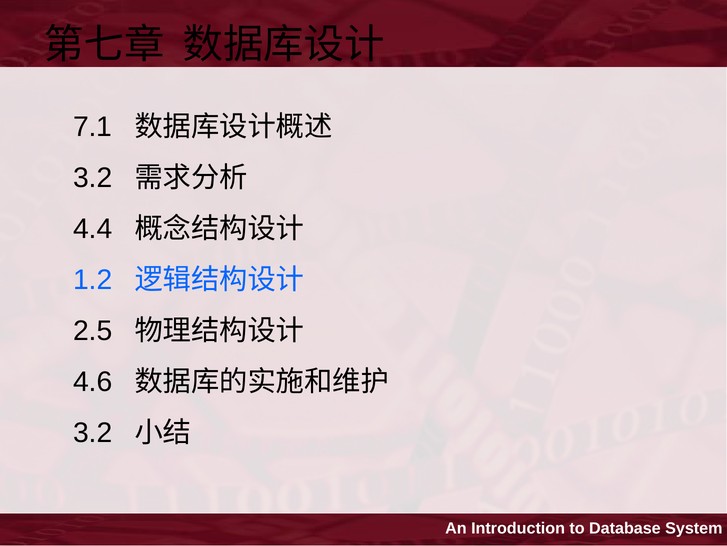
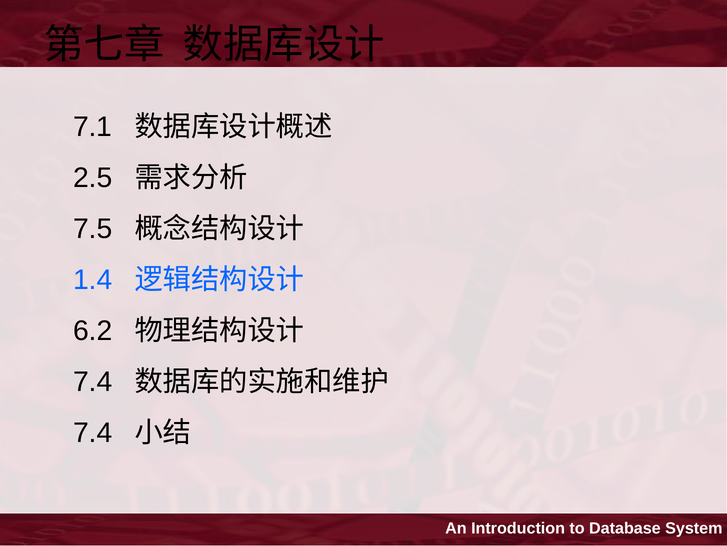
3.2 at (93, 178): 3.2 -> 2.5
4.4: 4.4 -> 7.5
1.2: 1.2 -> 1.4
2.5: 2.5 -> 6.2
4.6 at (93, 382): 4.6 -> 7.4
3.2 at (93, 432): 3.2 -> 7.4
